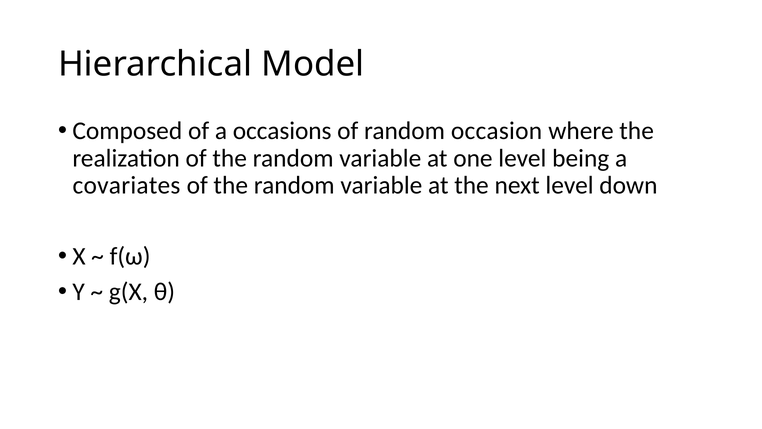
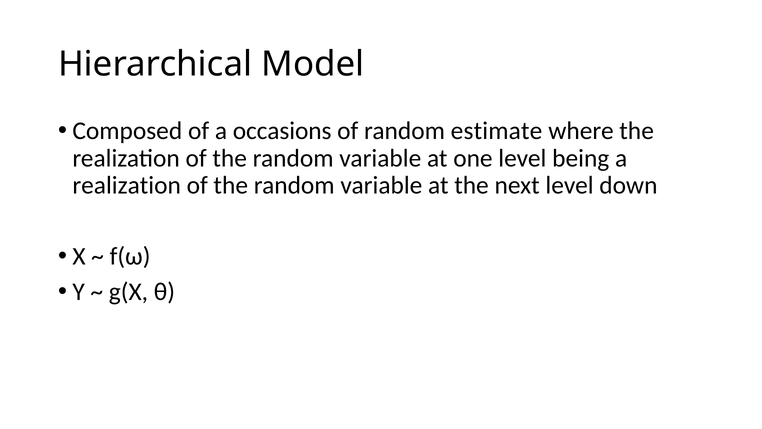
occasion: occasion -> estimate
covariates at (126, 185): covariates -> realization
